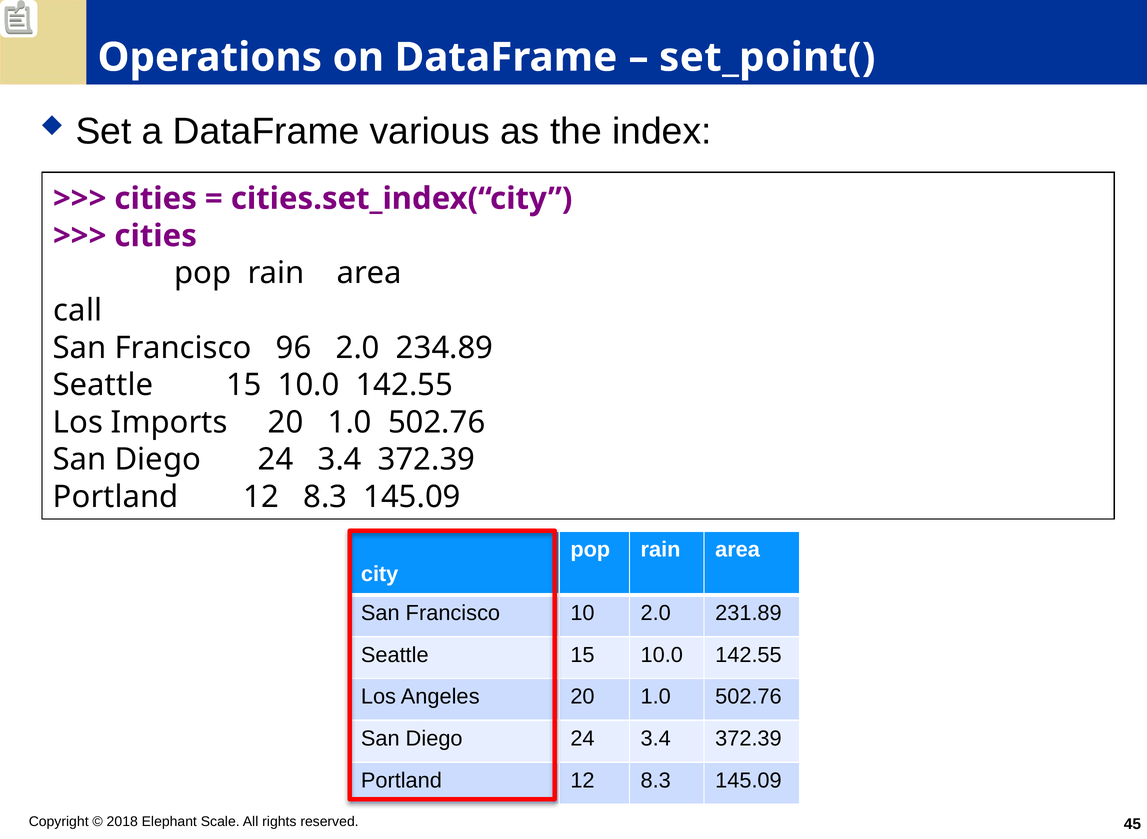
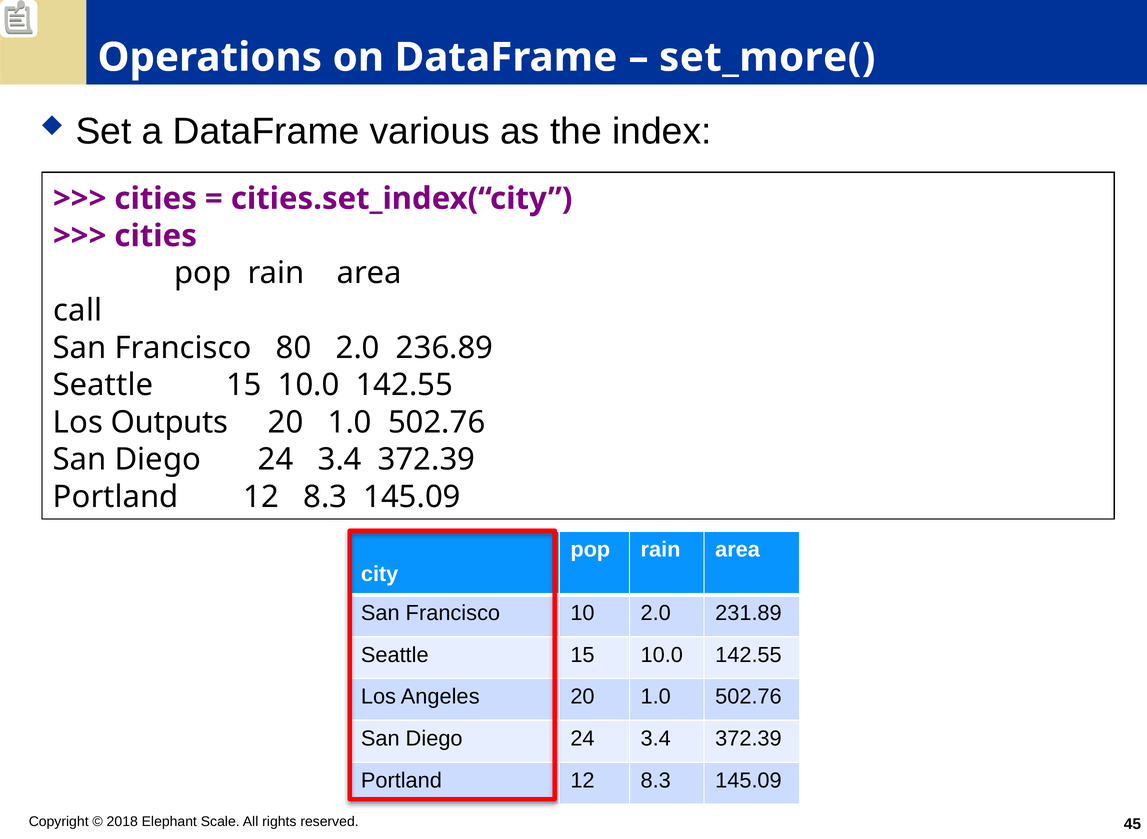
set_point(: set_point( -> set_more(
96: 96 -> 80
234.89: 234.89 -> 236.89
Imports: Imports -> Outputs
